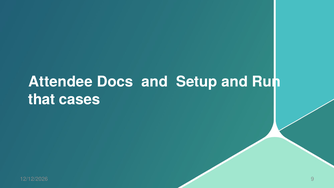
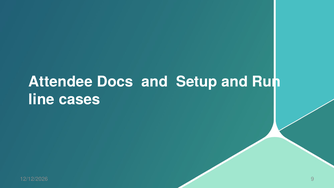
that: that -> line
